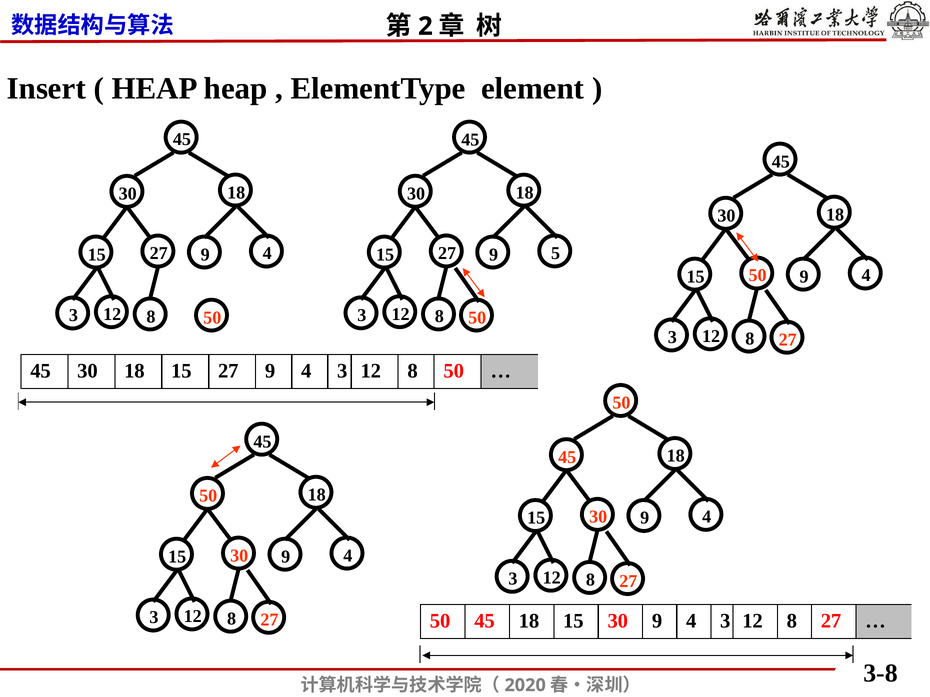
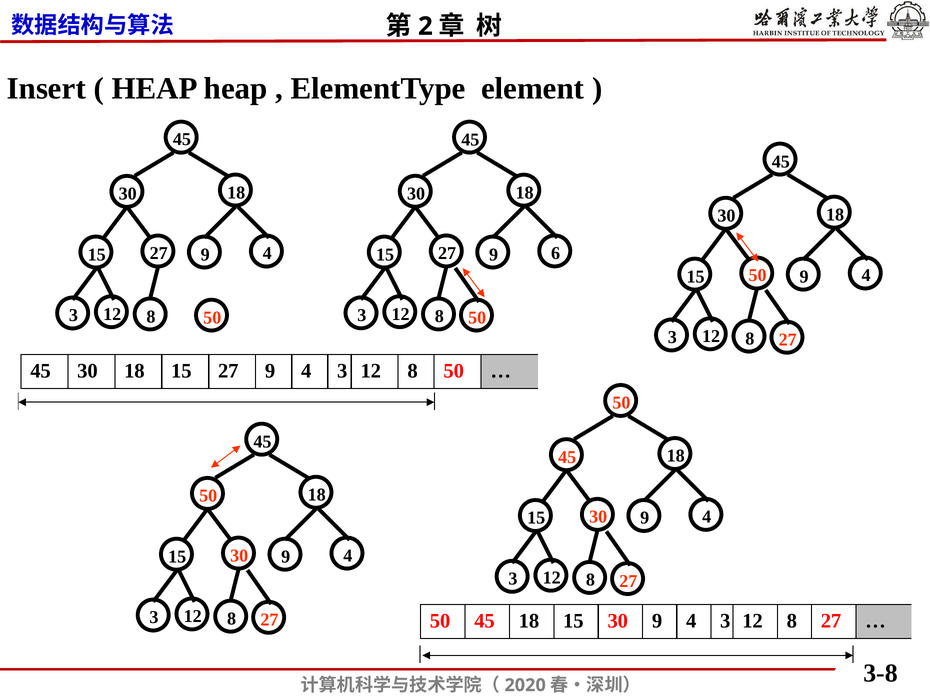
5: 5 -> 6
